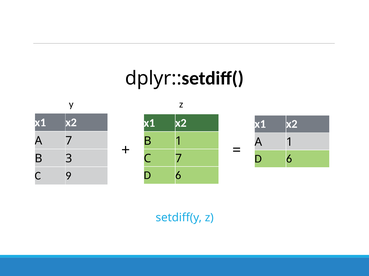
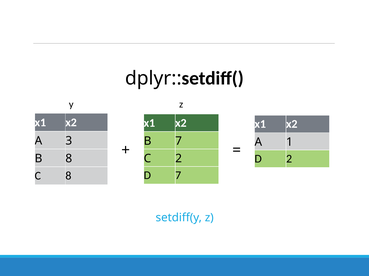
A 7: 7 -> 3
B 1: 1 -> 7
6 at (289, 159): 6 -> 2
C 7: 7 -> 2
B 3: 3 -> 8
6 at (178, 176): 6 -> 7
C 9: 9 -> 8
